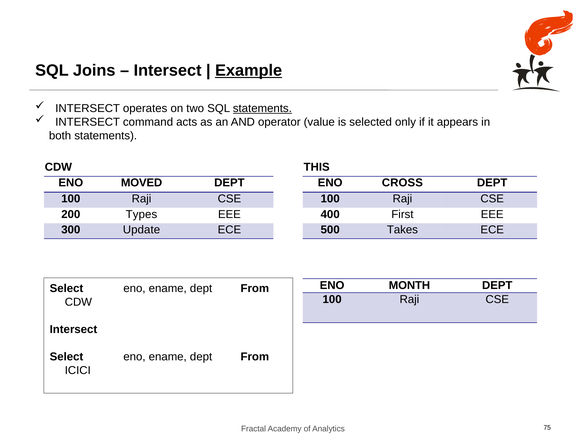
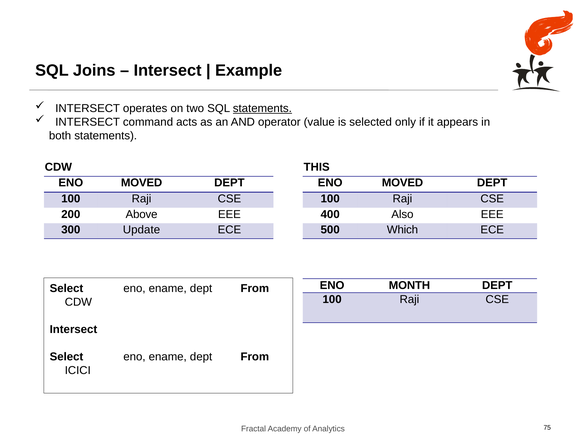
Example underline: present -> none
CROSS at (402, 183): CROSS -> MOVED
Types: Types -> Above
First: First -> Also
Takes: Takes -> Which
